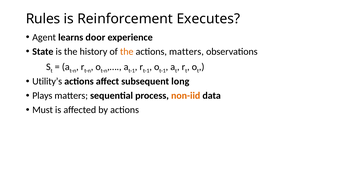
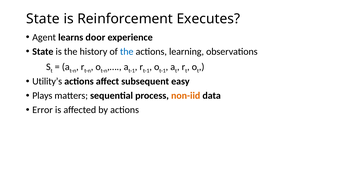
Rules at (43, 19): Rules -> State
the at (127, 52) colour: orange -> blue
actions matters: matters -> learning
long: long -> easy
Must: Must -> Error
